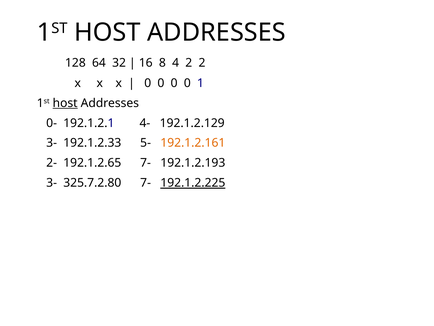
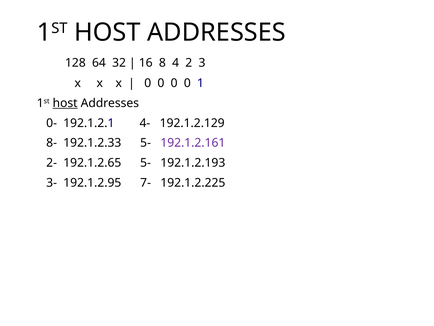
2 2: 2 -> 3
3- at (52, 143): 3- -> 8-
192.1.2.161 colour: orange -> purple
192.1.2.65 7-: 7- -> 5-
325.7.2.80: 325.7.2.80 -> 192.1.2.95
192.1.2.225 underline: present -> none
